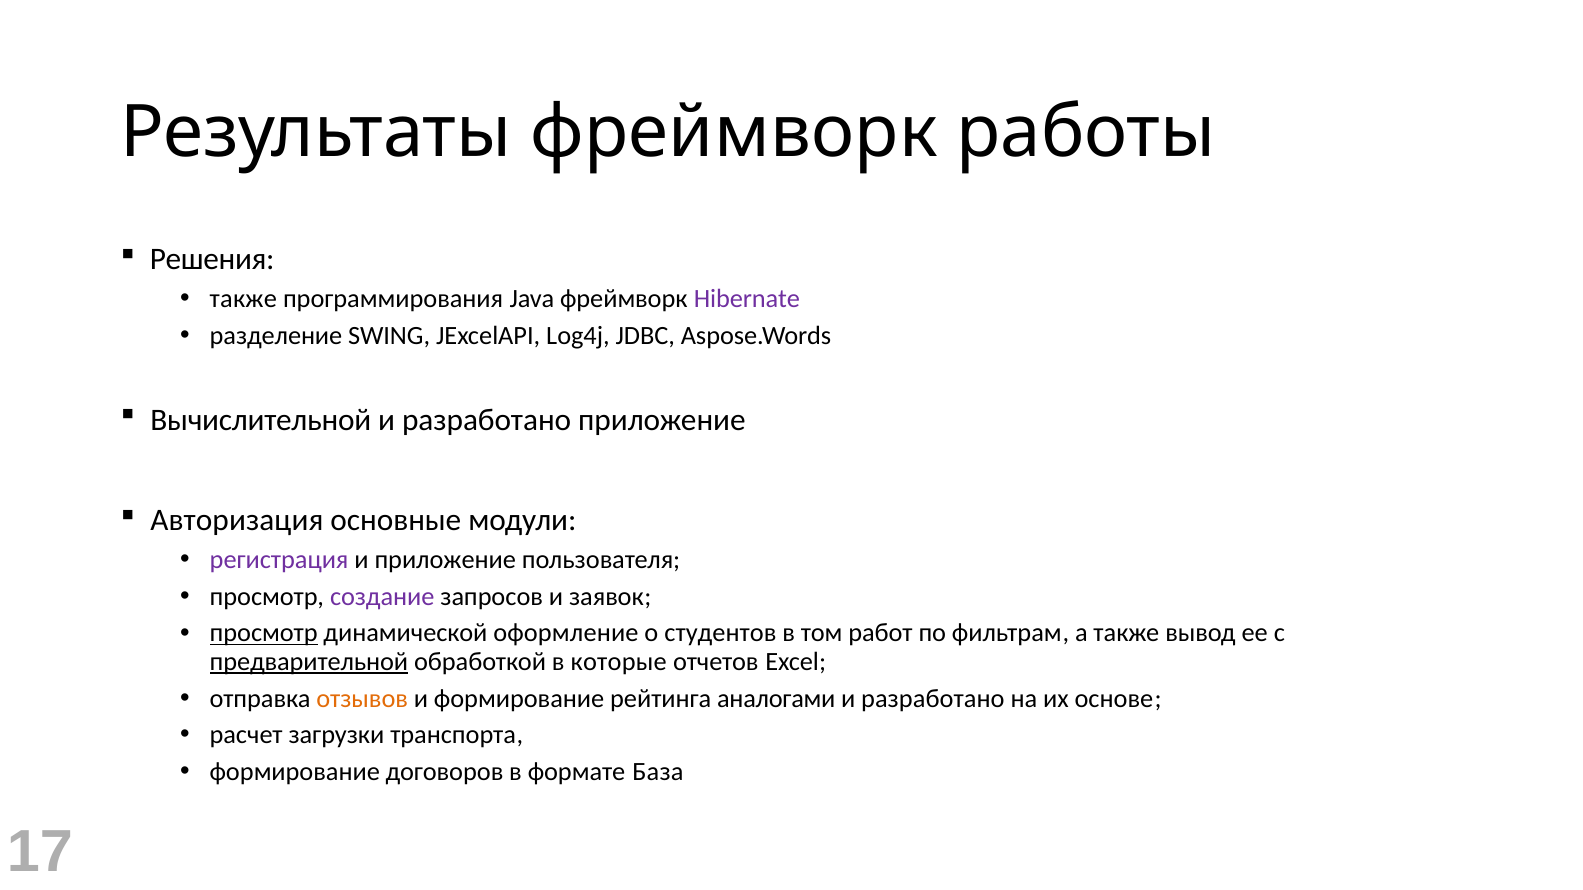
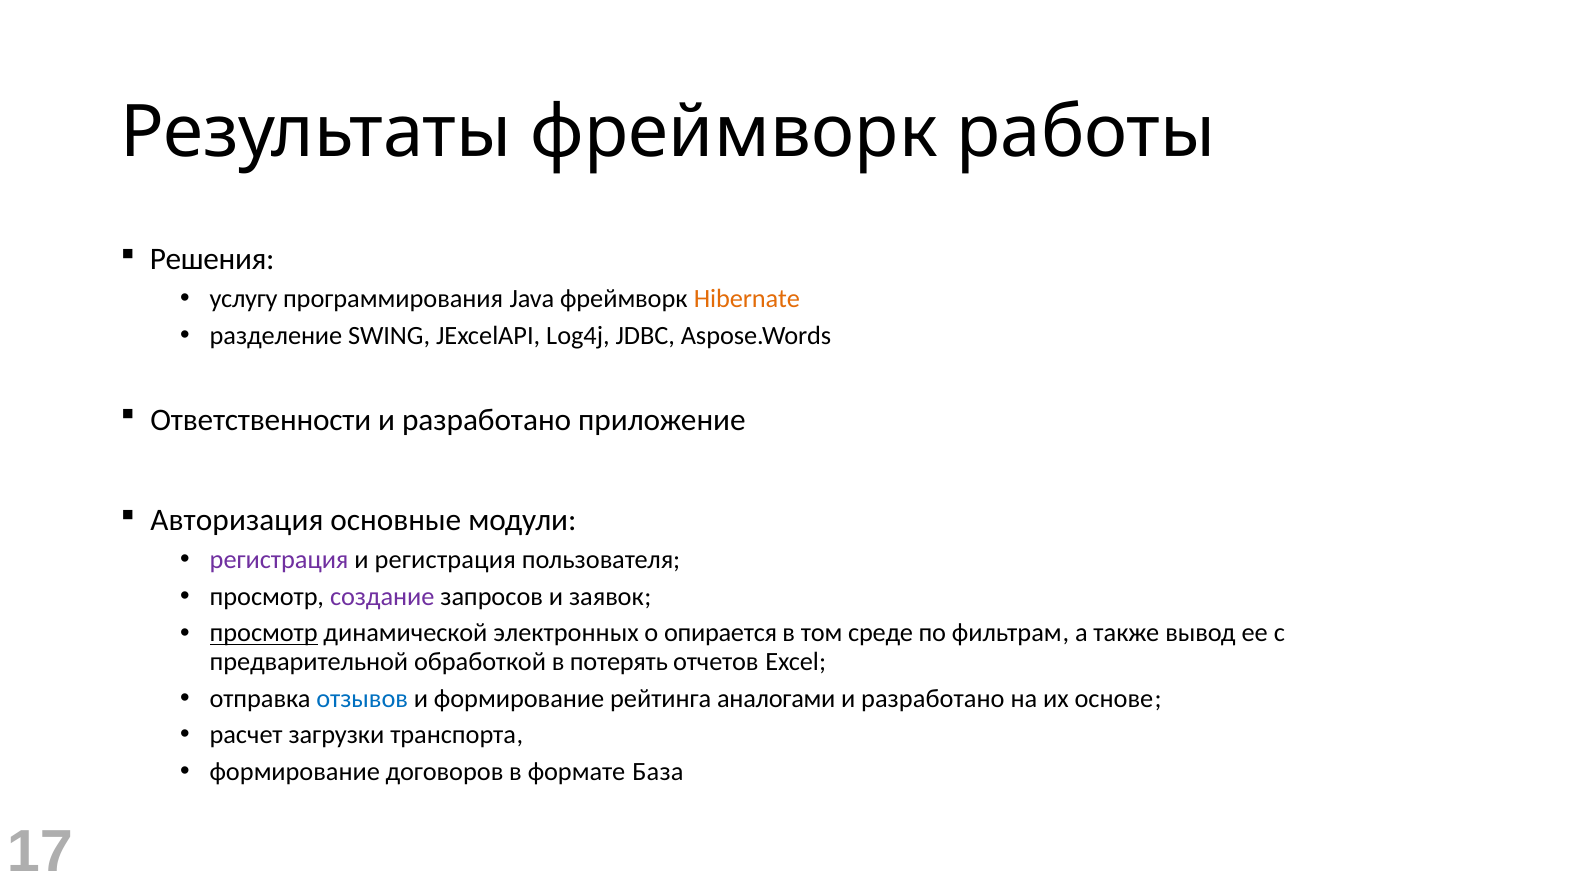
также at (243, 299): также -> услугу
Hibernate colour: purple -> orange
Вычислительной: Вычислительной -> Ответственности
и приложение: приложение -> регистрация
оформление: оформление -> электронных
студентов: студентов -> опирается
работ: работ -> среде
предварительной underline: present -> none
которые: которые -> потерять
отзывов colour: orange -> blue
